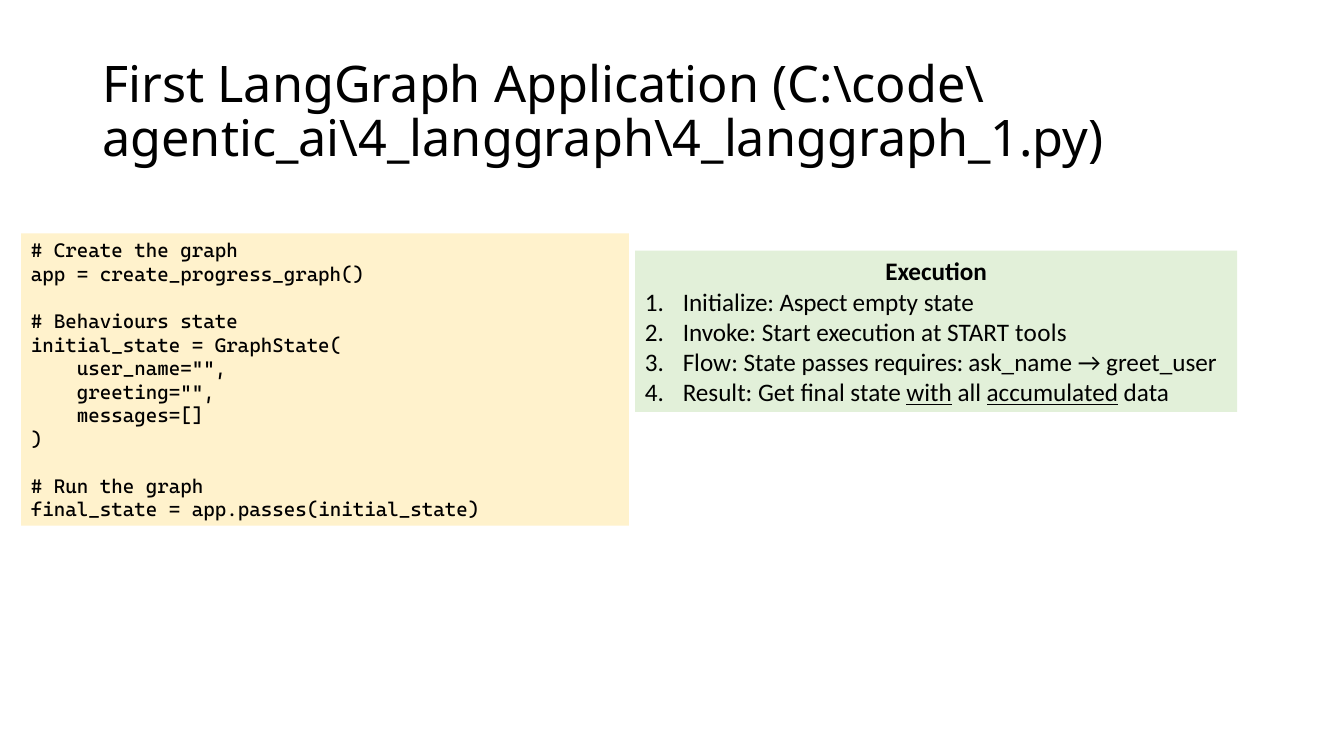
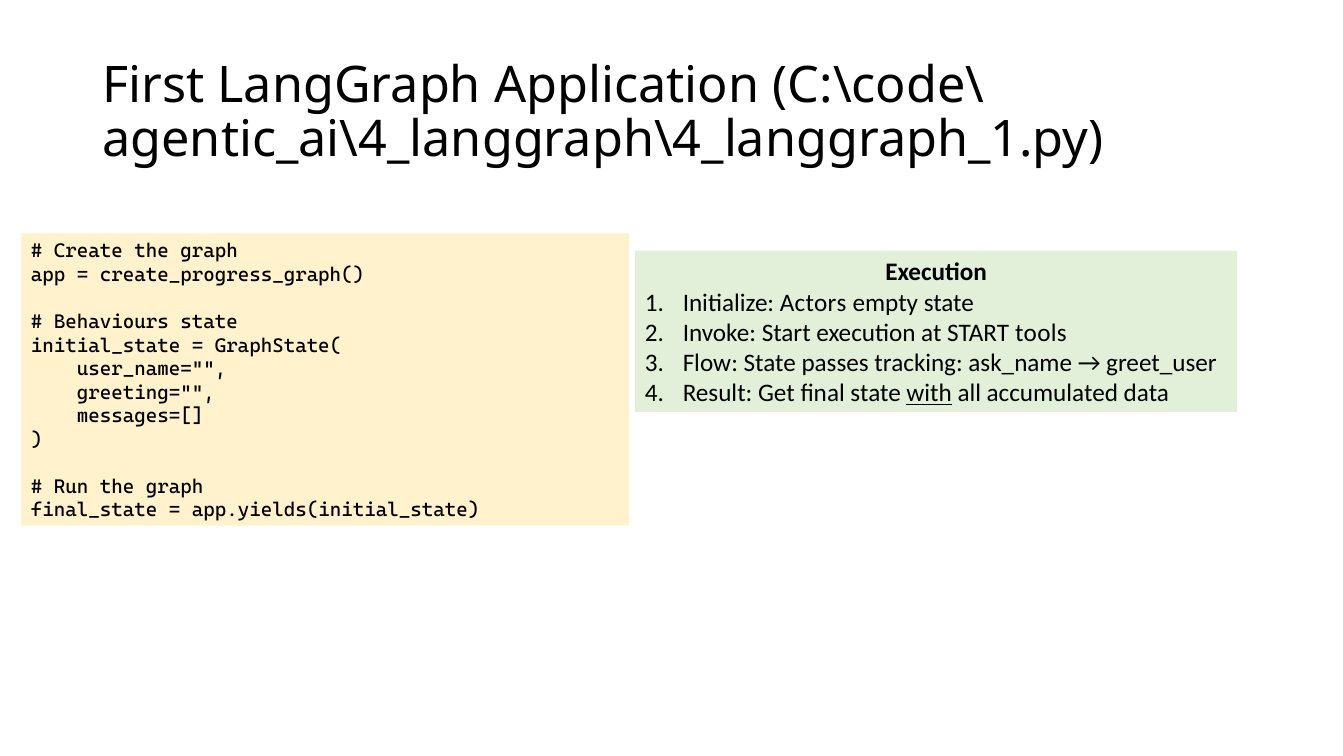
Aspect: Aspect -> Actors
requires: requires -> tracking
accumulated underline: present -> none
app.passes(initial_state: app.passes(initial_state -> app.yields(initial_state
